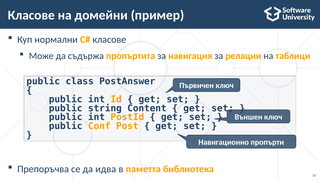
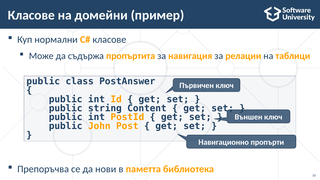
Conf: Conf -> John
идва: идва -> нови
